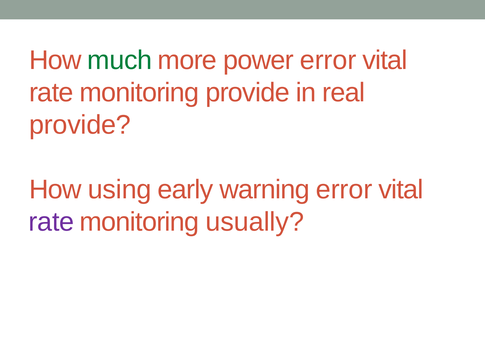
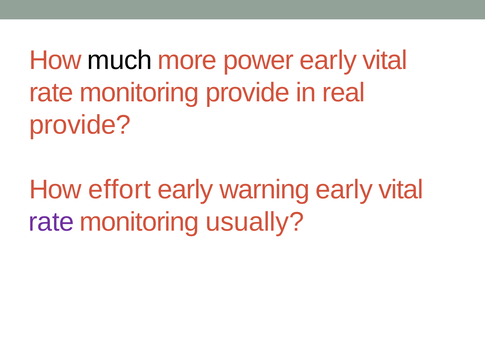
much colour: green -> black
power error: error -> early
using: using -> effort
warning error: error -> early
